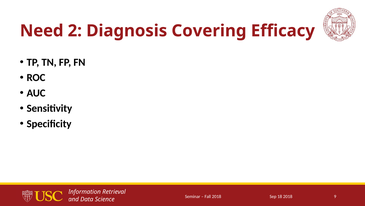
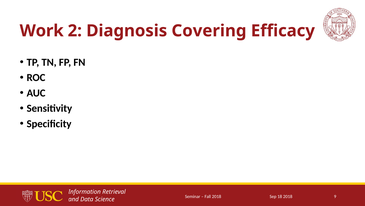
Need: Need -> Work
